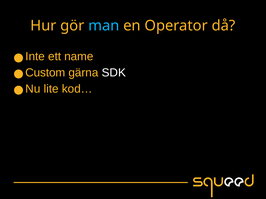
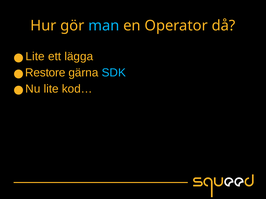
Inte at (35, 57): Inte -> Lite
name: name -> lägga
Custom: Custom -> Restore
SDK colour: white -> light blue
